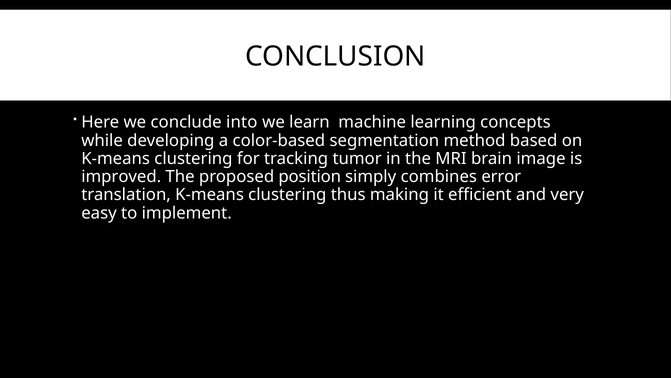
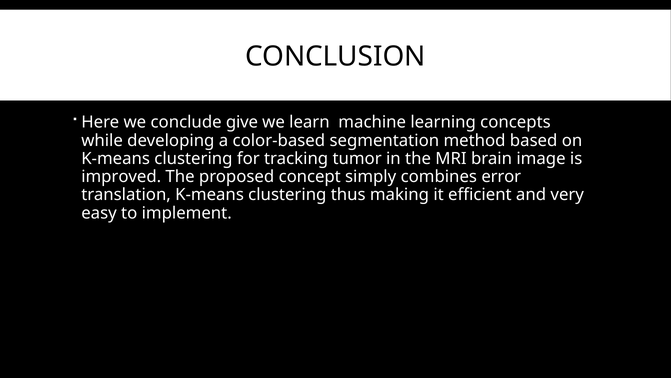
into: into -> give
position: position -> concept
